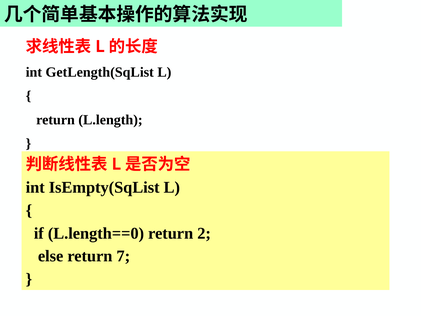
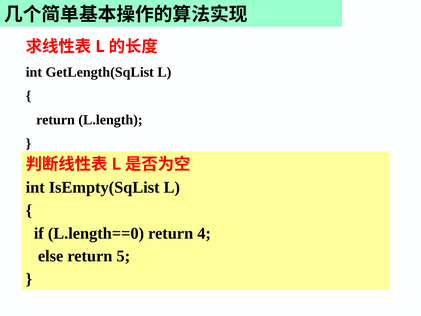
2: 2 -> 4
7: 7 -> 5
